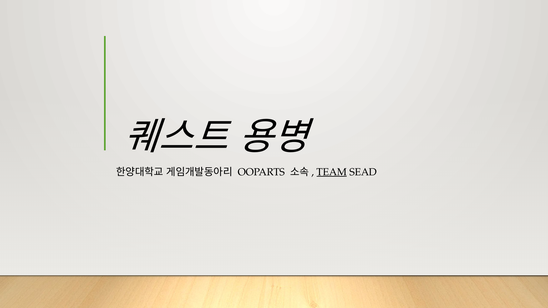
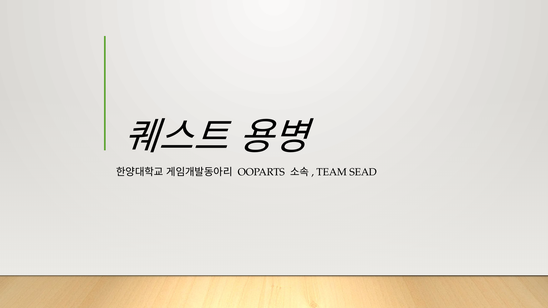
TEAM underline: present -> none
